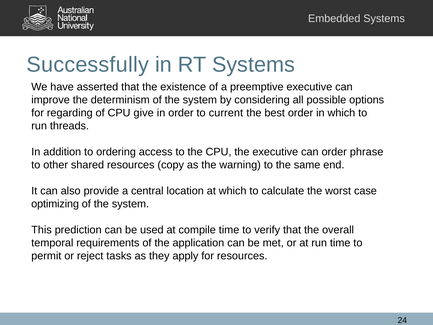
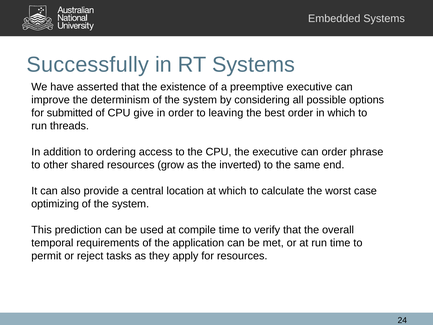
regarding: regarding -> submitted
current: current -> leaving
copy: copy -> grow
warning: warning -> inverted
